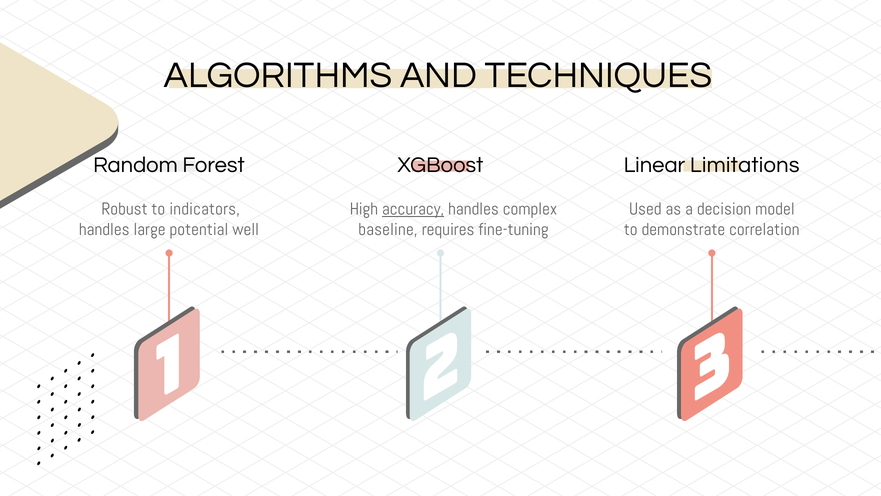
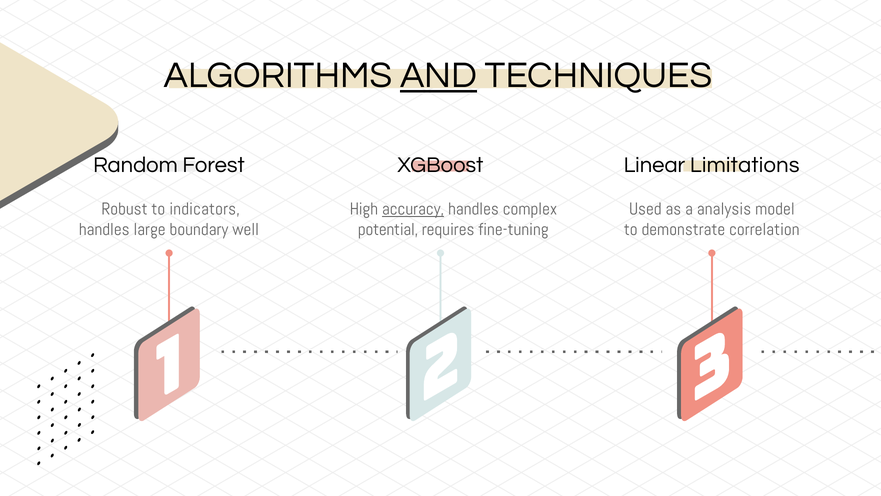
AND underline: none -> present
decision: decision -> analysis
potential: potential -> boundary
baseline: baseline -> potential
